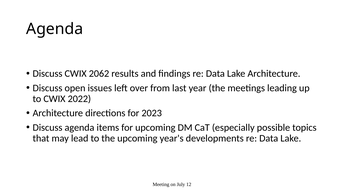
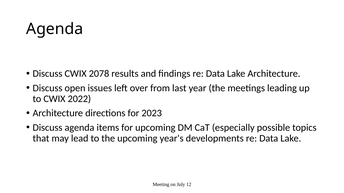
2062: 2062 -> 2078
